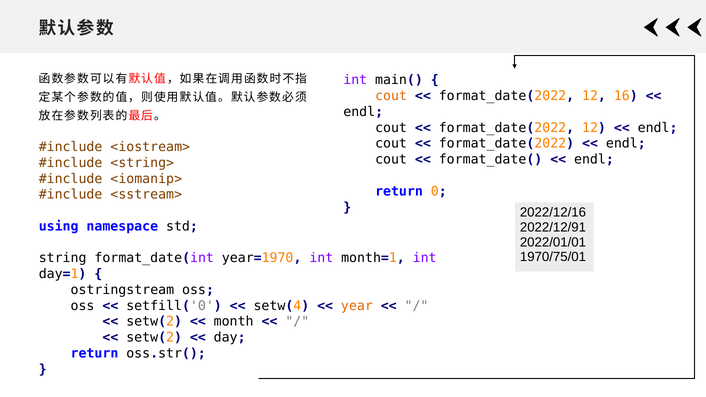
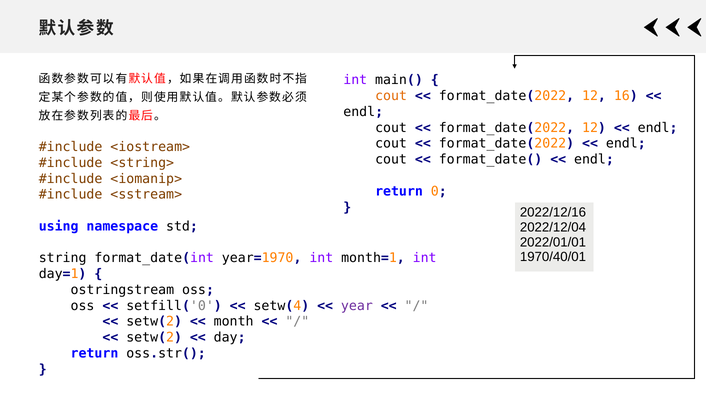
2022/12/91: 2022/12/91 -> 2022/12/04
1970/75/01: 1970/75/01 -> 1970/40/01
year colour: orange -> purple
